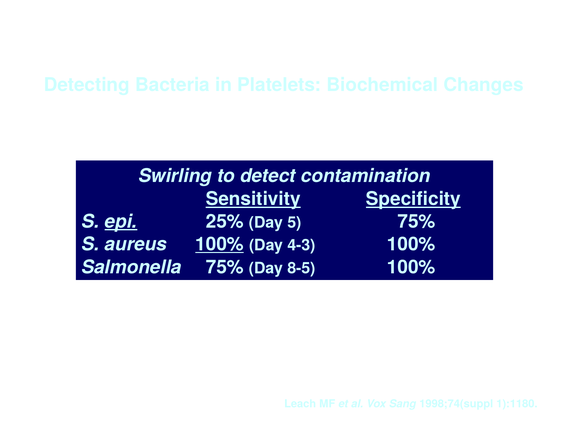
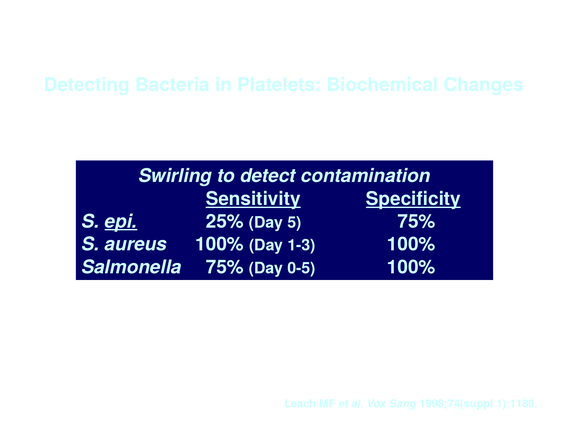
100% at (220, 244) underline: present -> none
4-3: 4-3 -> 1-3
8-5: 8-5 -> 0-5
